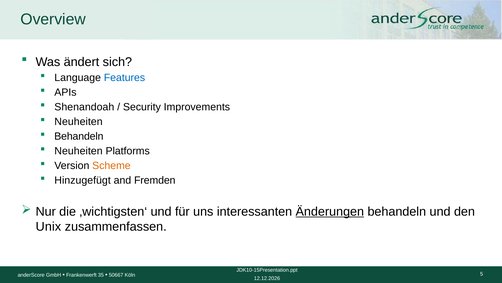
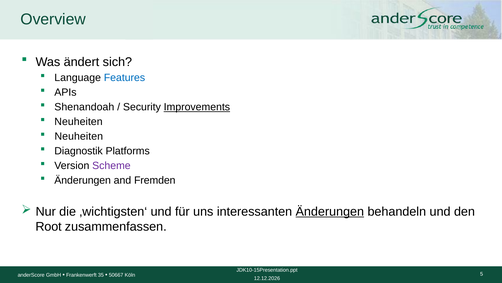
Improvements underline: none -> present
Behandeln at (79, 136): Behandeln -> Neuheiten
Neuheiten at (79, 151): Neuheiten -> Diagnostik
Scheme colour: orange -> purple
Hinzugefügt at (83, 180): Hinzugefügt -> Änderungen
Unix: Unix -> Root
